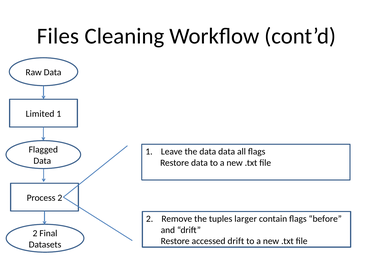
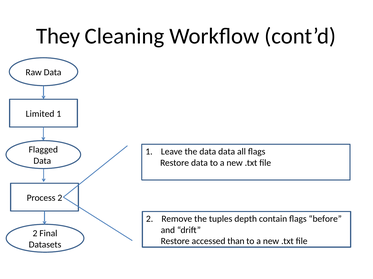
Files: Files -> They
larger: larger -> depth
accessed drift: drift -> than
